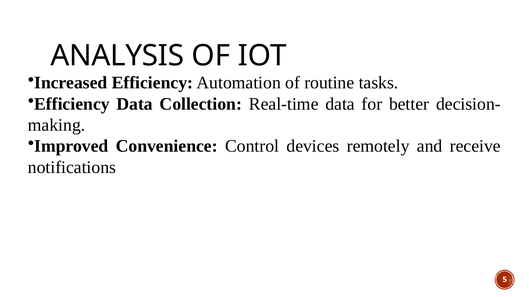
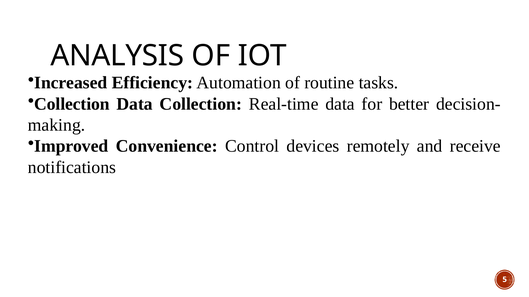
Efficiency at (72, 104): Efficiency -> Collection
